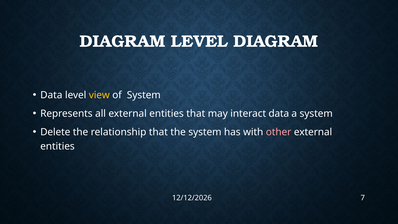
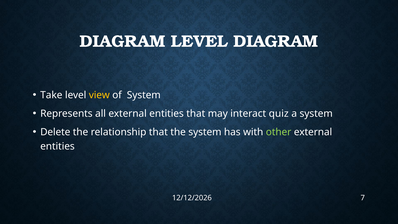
Data at (51, 95): Data -> Take
interact data: data -> quiz
other colour: pink -> light green
